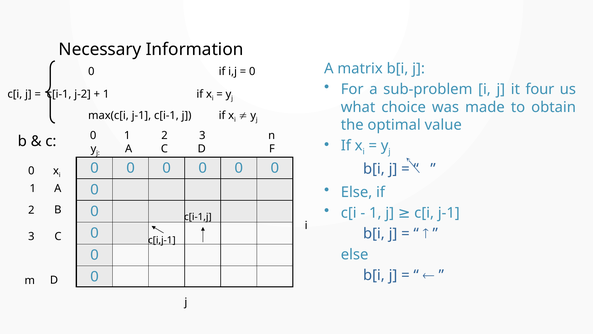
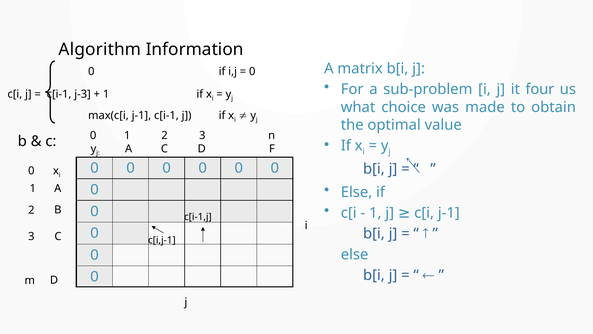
Necessary: Necessary -> Algorithm
j-2: j-2 -> j-3
